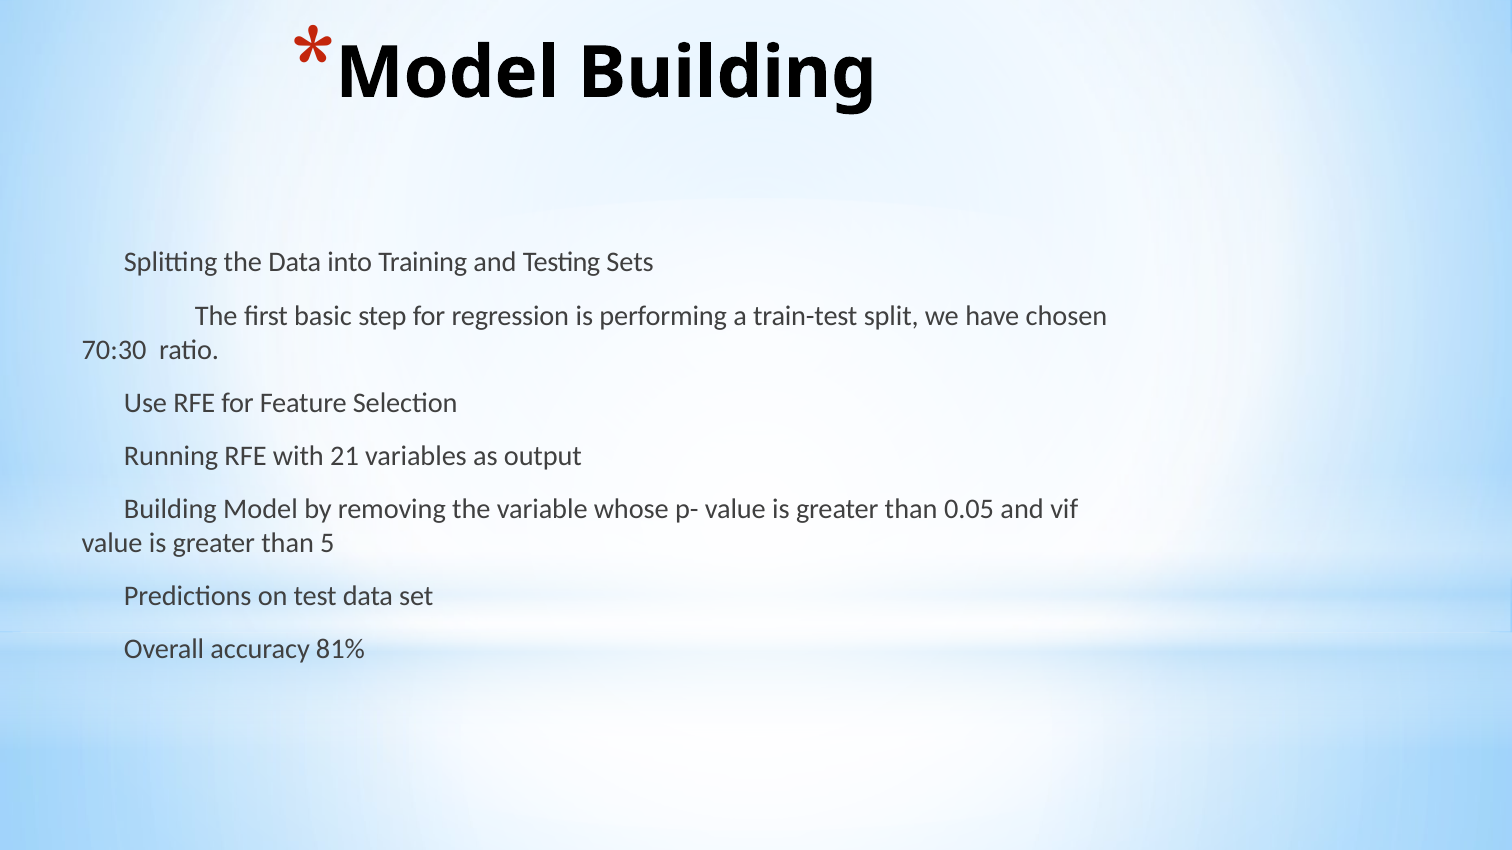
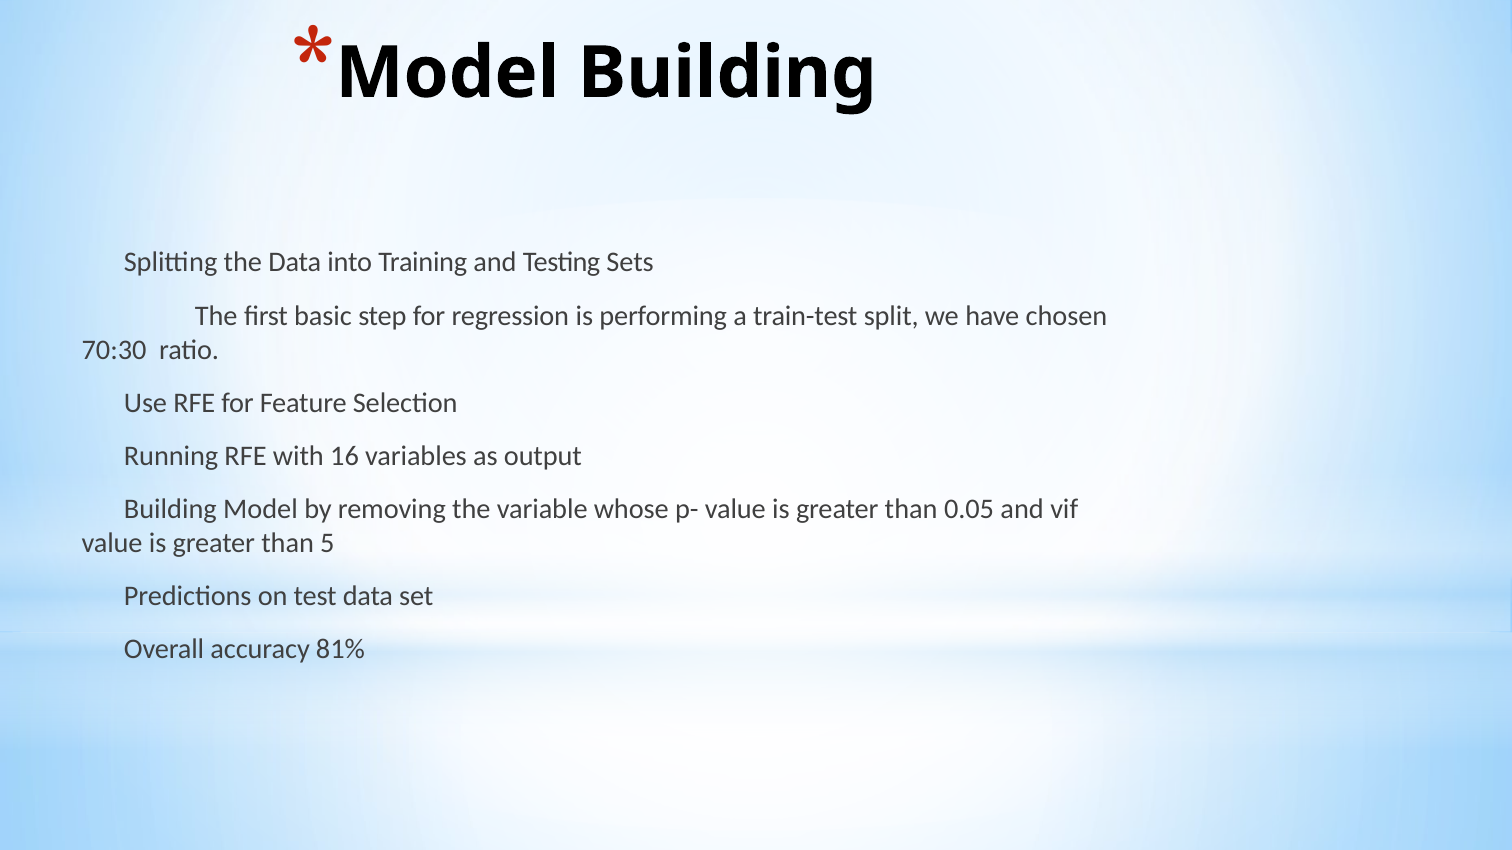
21: 21 -> 16
